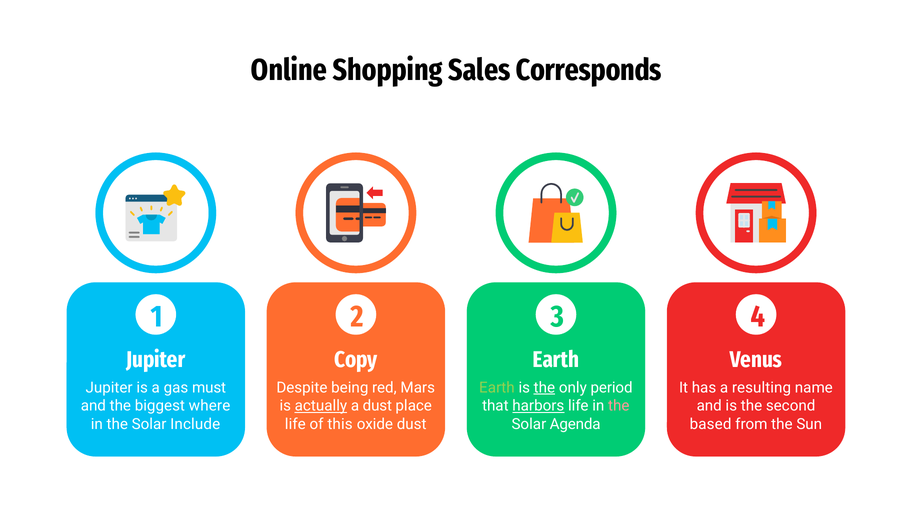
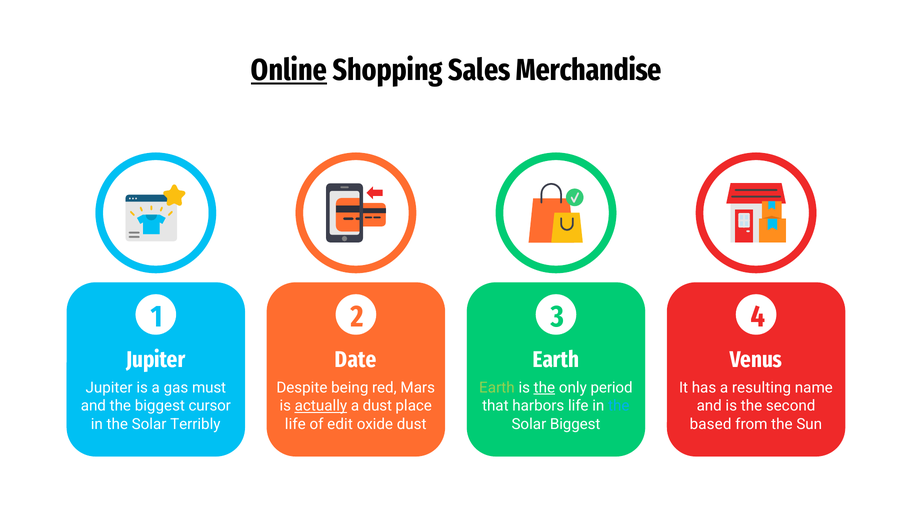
Online underline: none -> present
Corresponds: Corresponds -> Merchandise
Copy: Copy -> Date
where: where -> cursor
harbors underline: present -> none
the at (619, 406) colour: pink -> light blue
Include: Include -> Terribly
this: this -> edit
Solar Agenda: Agenda -> Biggest
